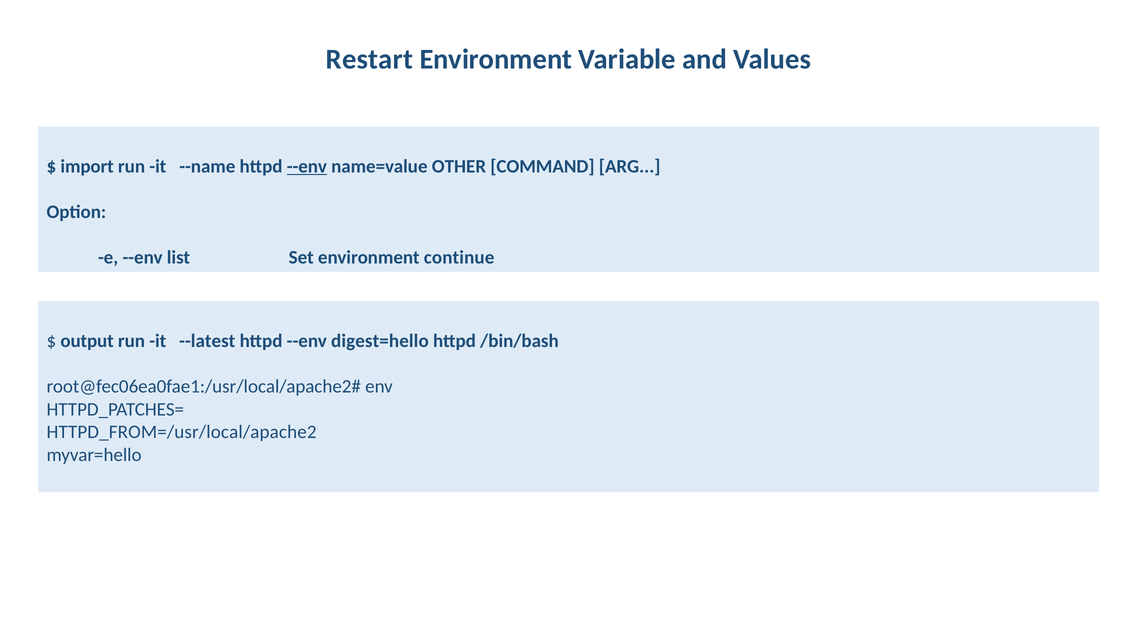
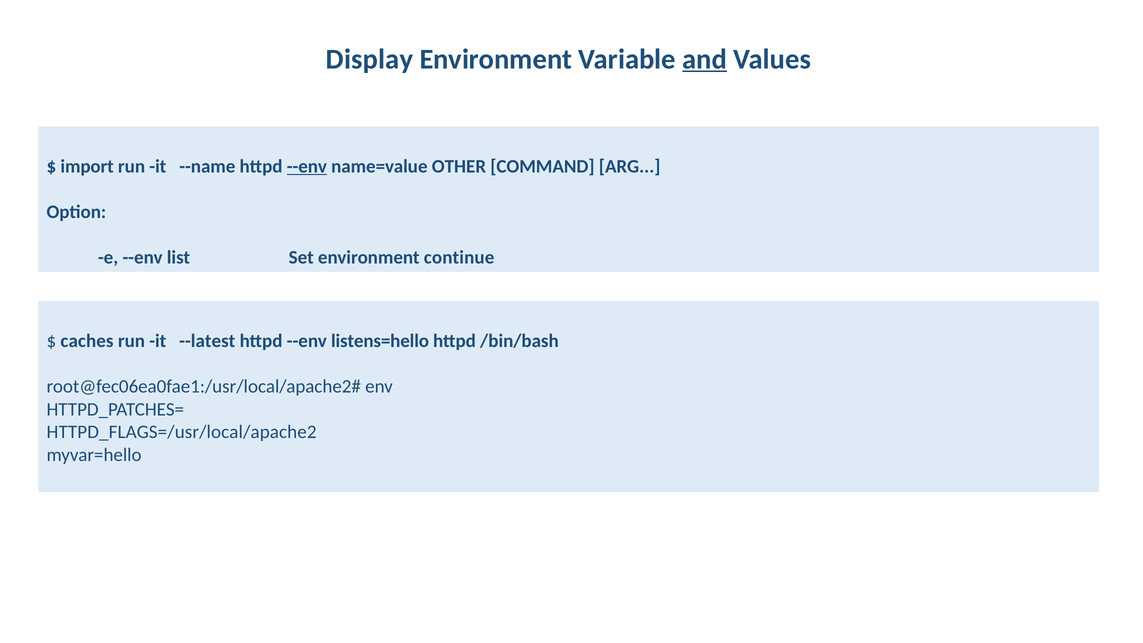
Restart: Restart -> Display
and underline: none -> present
output: output -> caches
digest=hello: digest=hello -> listens=hello
HTTPD_FROM=/usr/local/apache2: HTTPD_FROM=/usr/local/apache2 -> HTTPD_FLAGS=/usr/local/apache2
